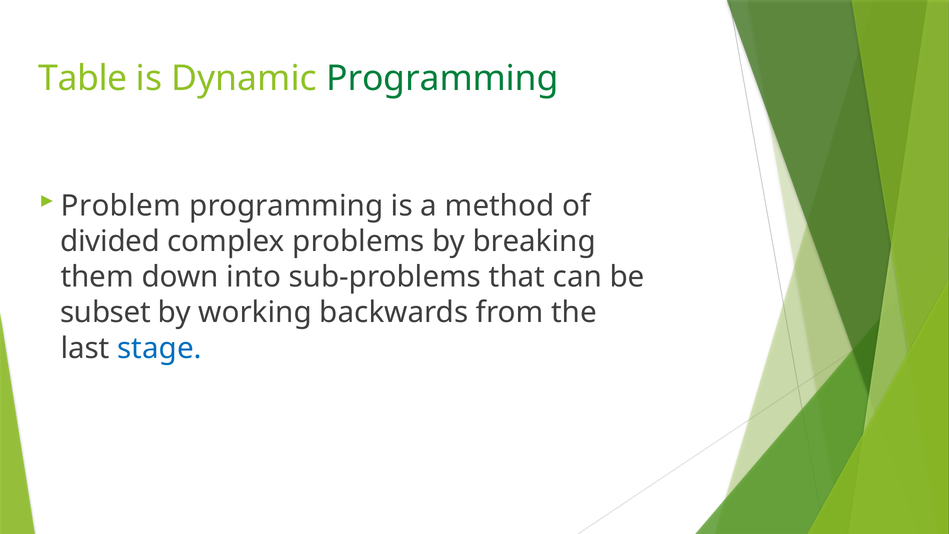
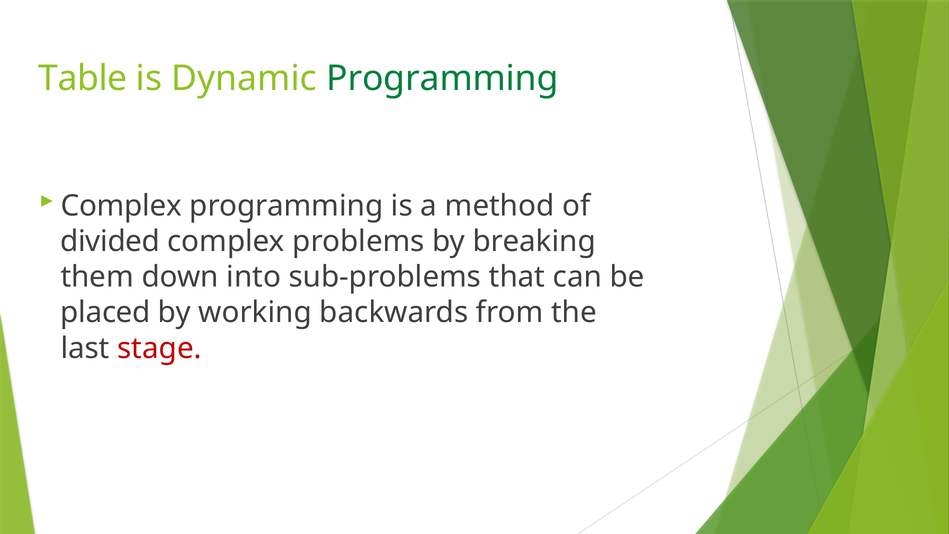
Problem at (121, 206): Problem -> Complex
subset: subset -> placed
stage colour: blue -> red
